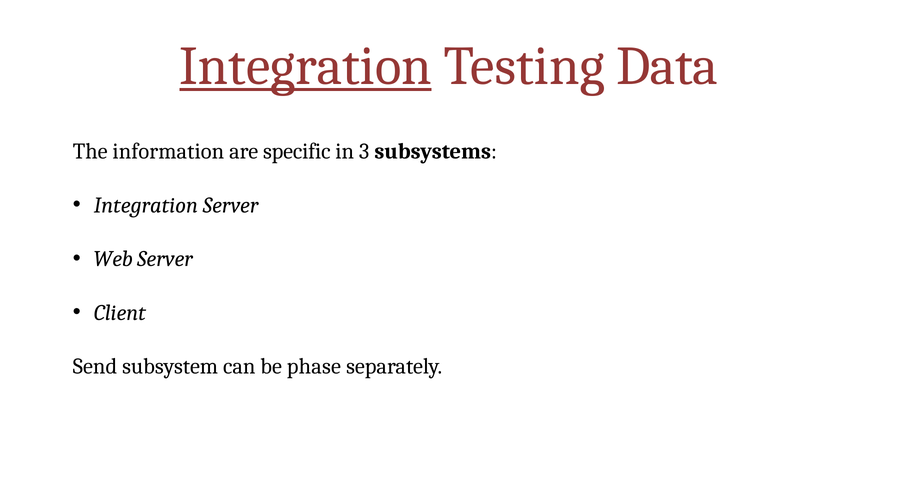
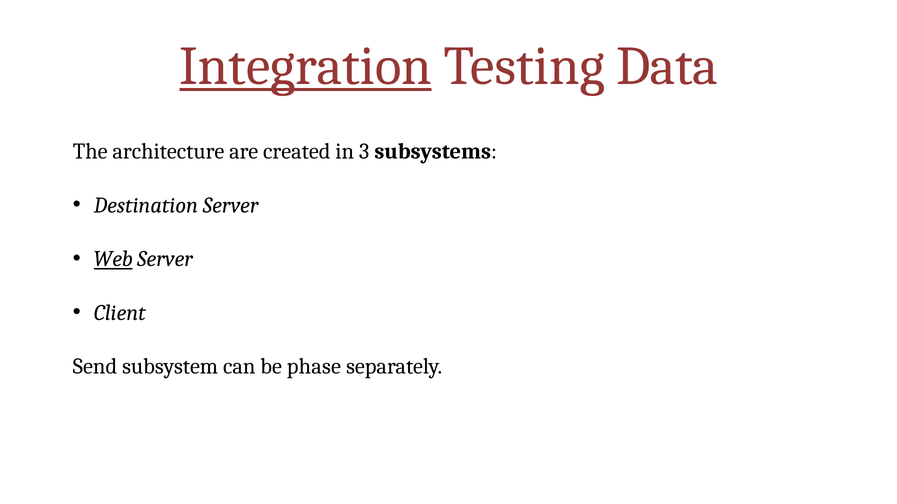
information: information -> architecture
specific: specific -> created
Integration at (146, 205): Integration -> Destination
Web underline: none -> present
